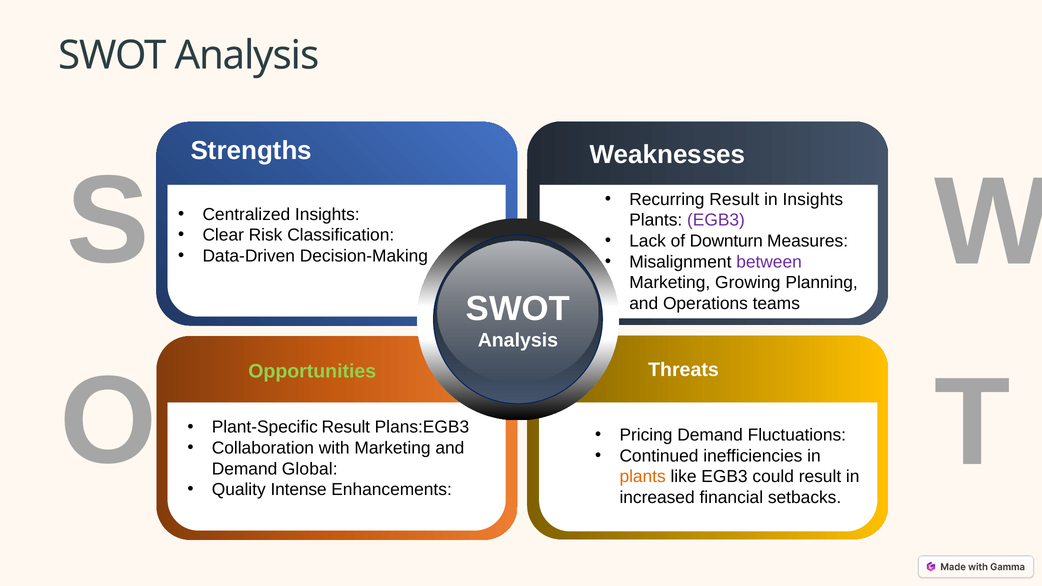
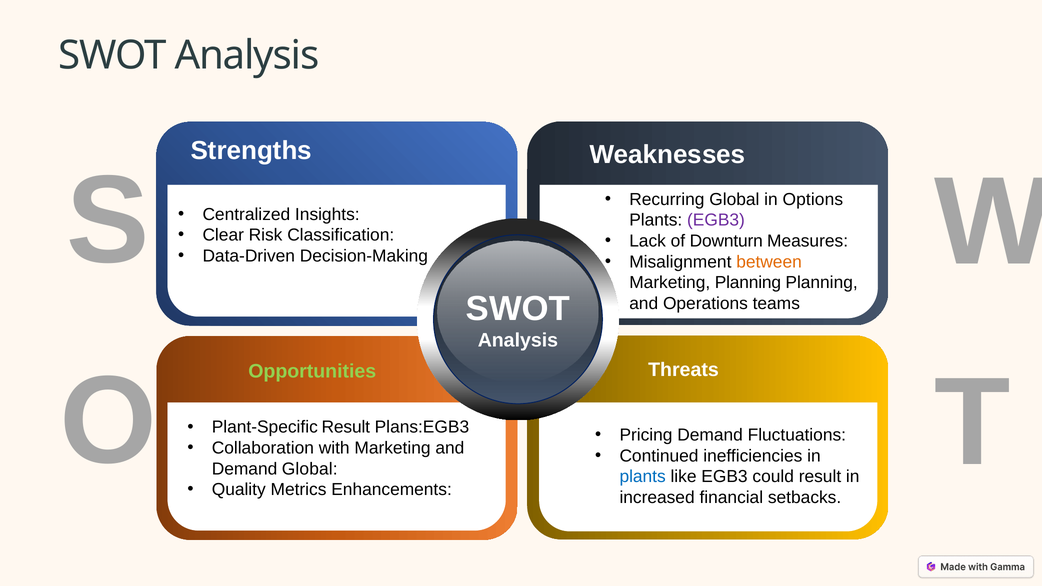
Recurring Result: Result -> Global
in Insights: Insights -> Options
between colour: purple -> orange
Marketing Growing: Growing -> Planning
plants at (643, 477) colour: orange -> blue
Intense: Intense -> Metrics
